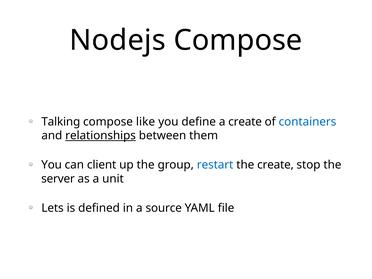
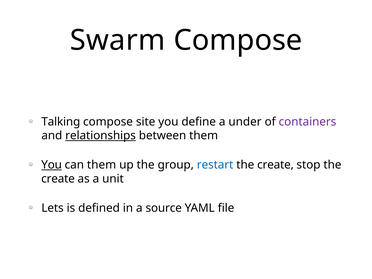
Nodejs: Nodejs -> Swarm
like: like -> site
a create: create -> under
containers colour: blue -> purple
You at (52, 165) underline: none -> present
can client: client -> them
server at (58, 179): server -> create
